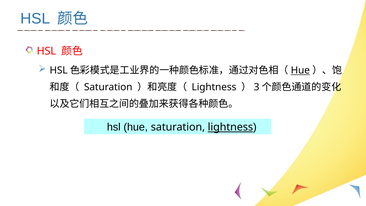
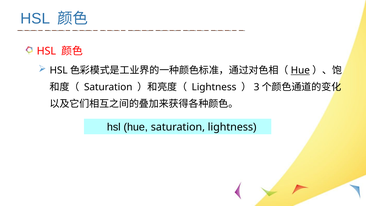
lightness at (230, 127) underline: present -> none
